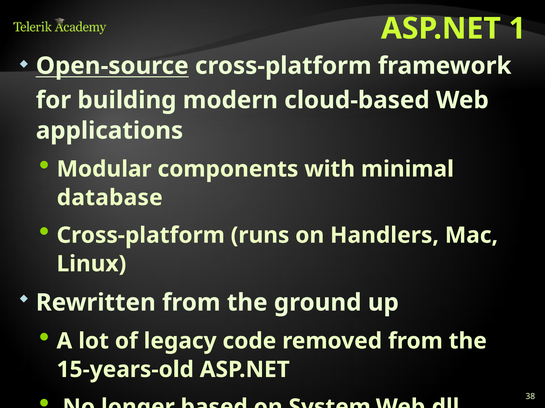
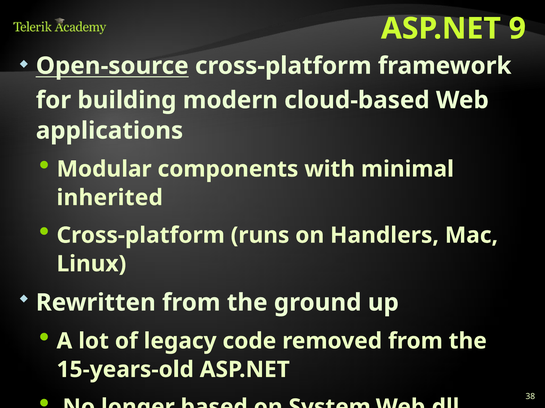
1: 1 -> 9
database: database -> inherited
